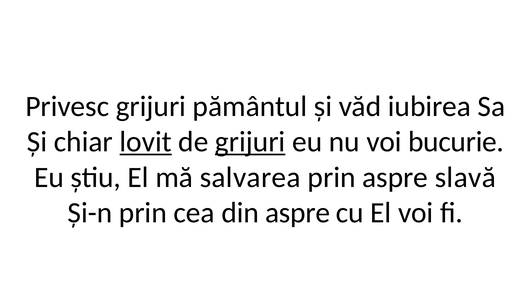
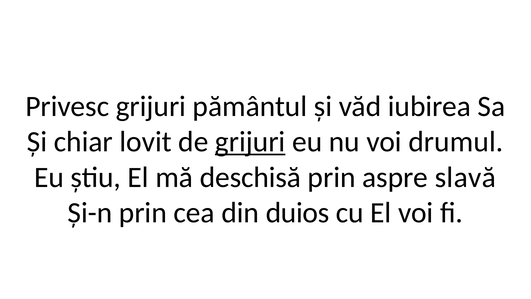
lovit underline: present -> none
bucurie: bucurie -> drumul
salvarea: salvarea -> deschisă
din aspre: aspre -> duios
